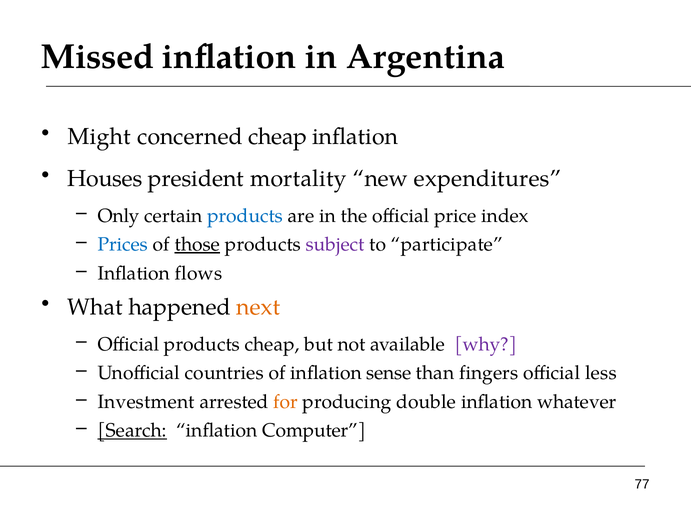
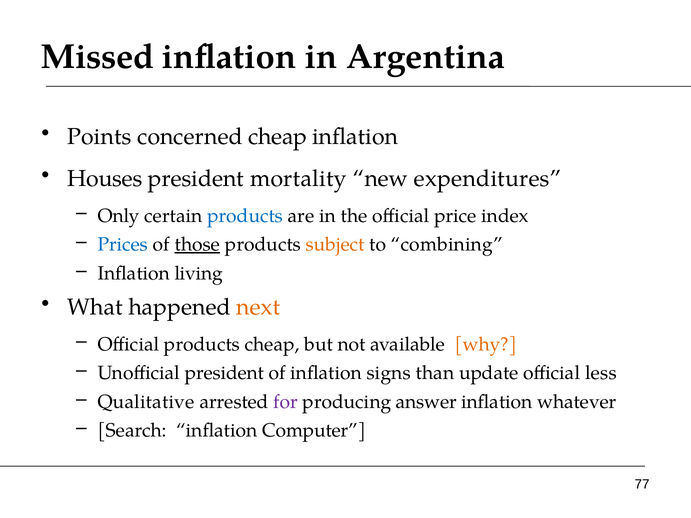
Might: Might -> Points
subject colour: purple -> orange
participate: participate -> combining
flows: flows -> living
why colour: purple -> orange
Unofficial countries: countries -> president
sense: sense -> signs
fingers: fingers -> update
Investment: Investment -> Qualitative
for colour: orange -> purple
double: double -> answer
Search underline: present -> none
